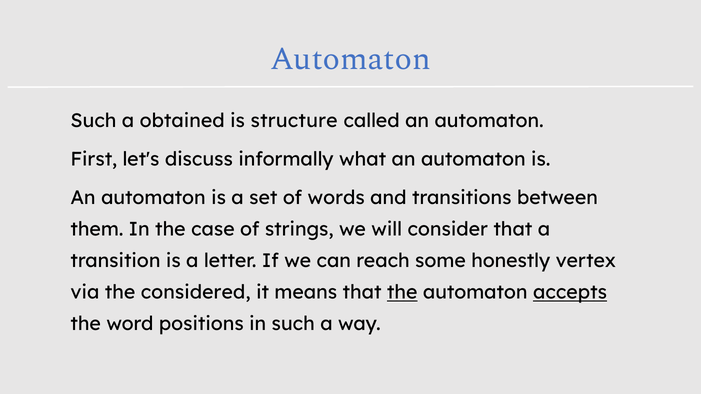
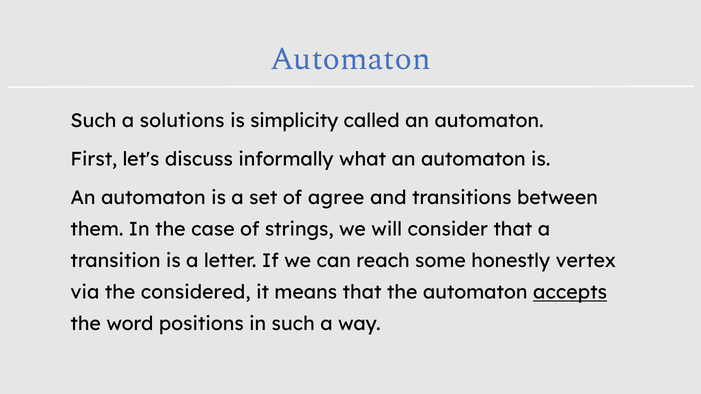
obtained: obtained -> solutions
structure: structure -> simplicity
words: words -> agree
the at (402, 293) underline: present -> none
